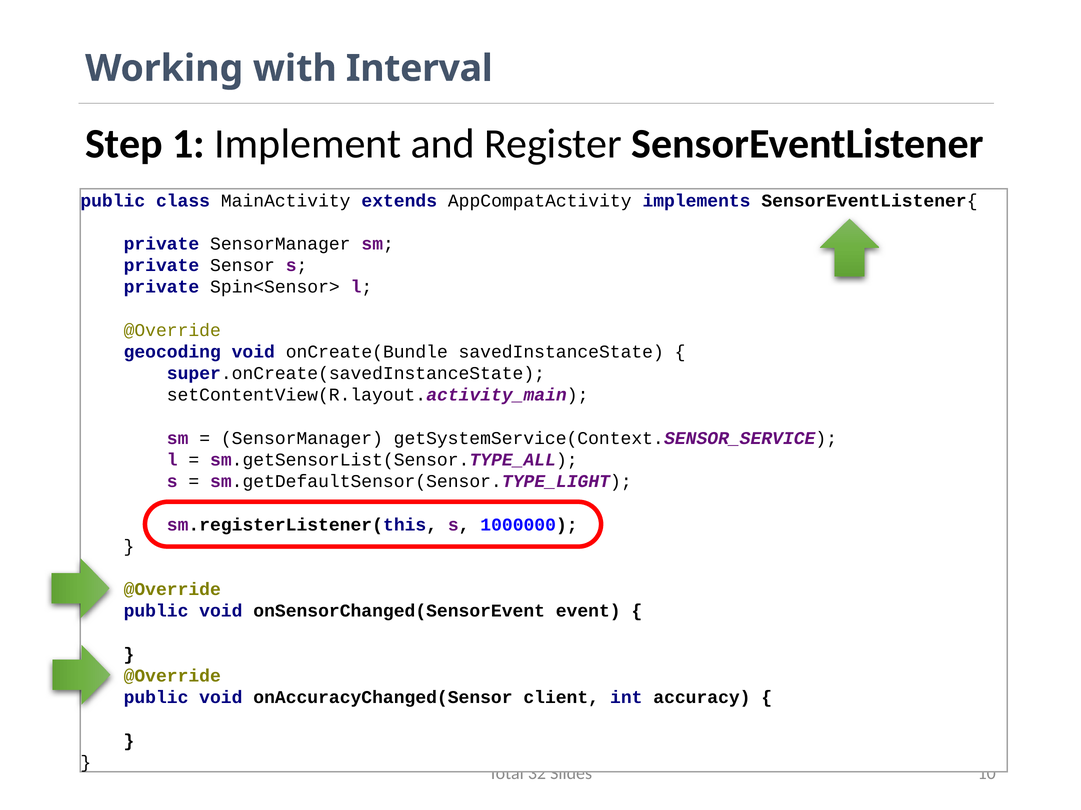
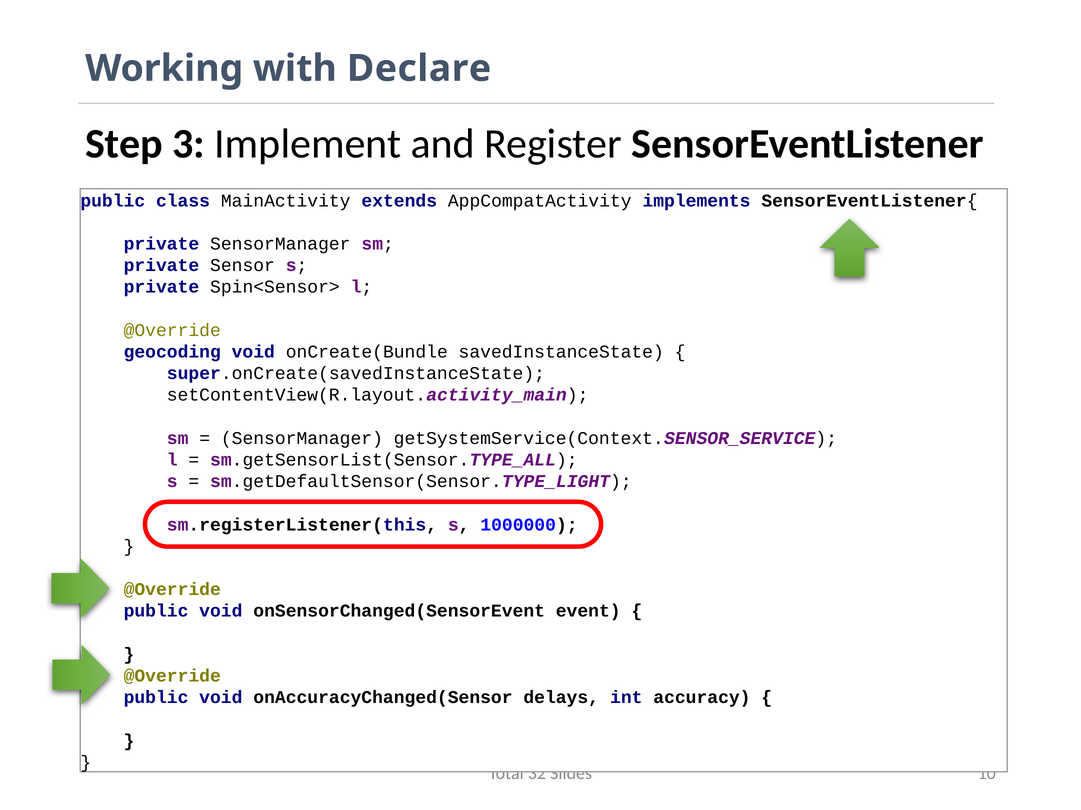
Interval: Interval -> Declare
1: 1 -> 3
client: client -> delays
